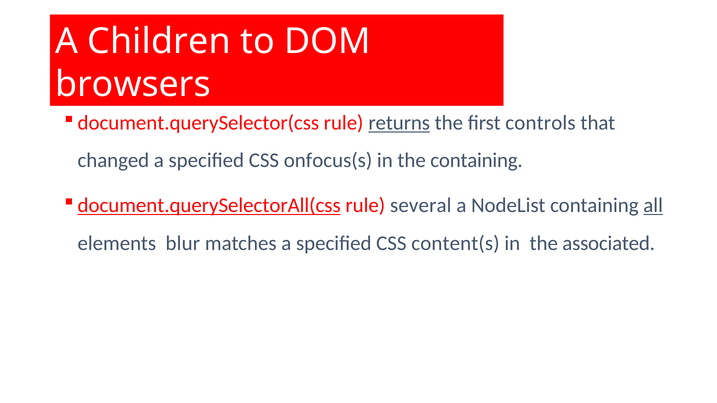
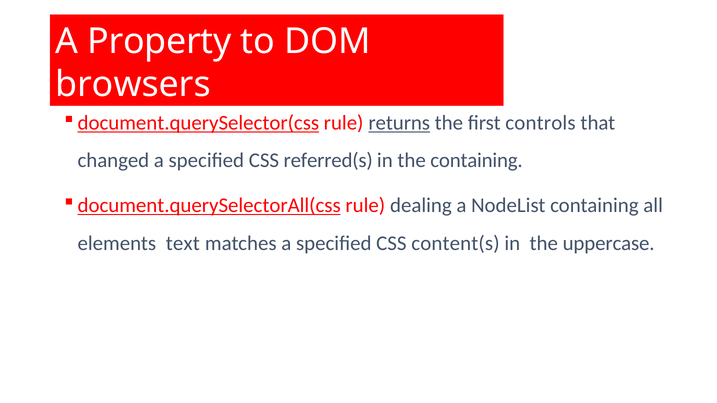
Children: Children -> Property
document.querySelector(css underline: none -> present
onfocus(s: onfocus(s -> referred(s
several: several -> dealing
all underline: present -> none
blur: blur -> text
associated: associated -> uppercase
